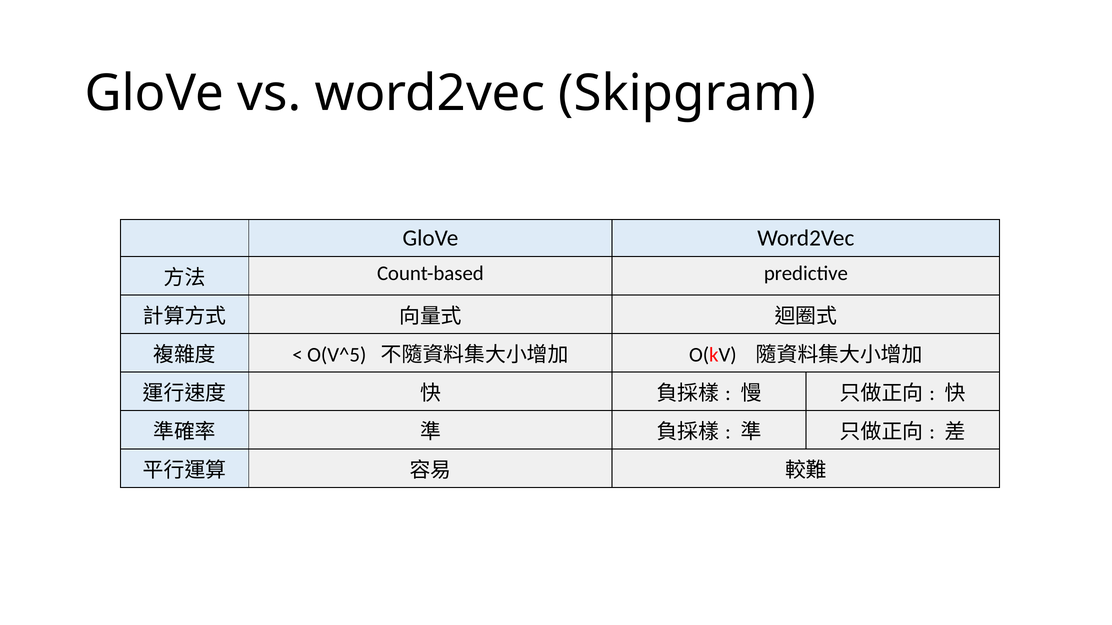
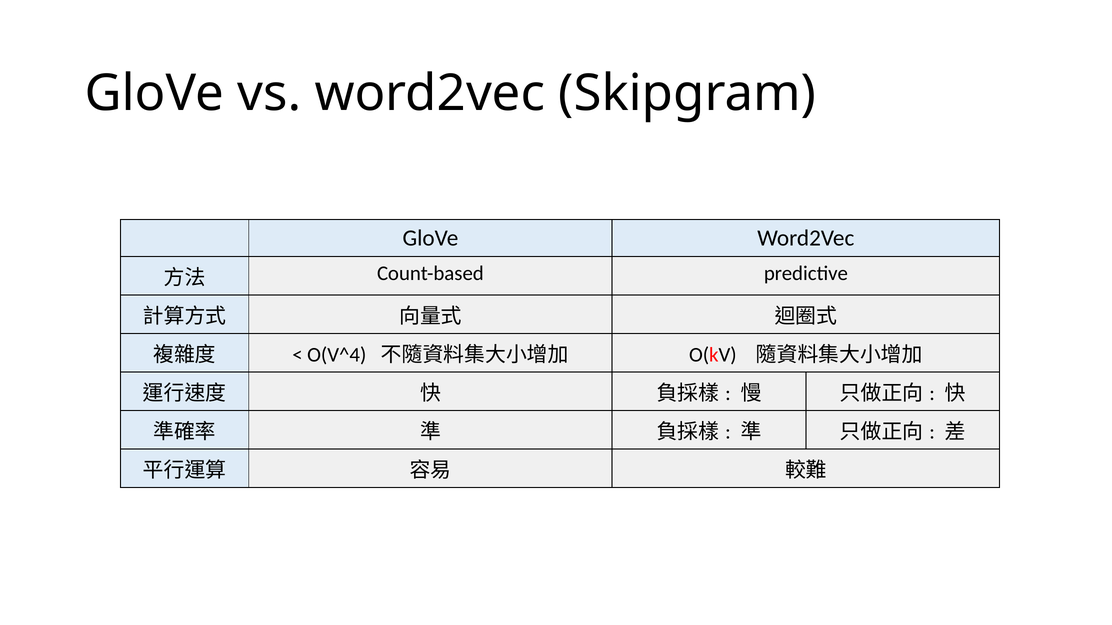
O(V^5: O(V^5 -> O(V^4
